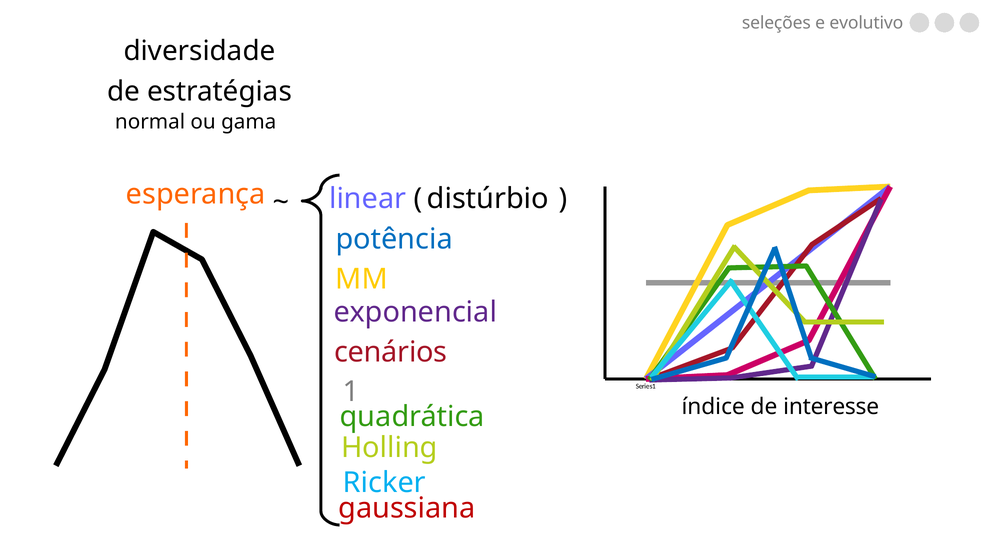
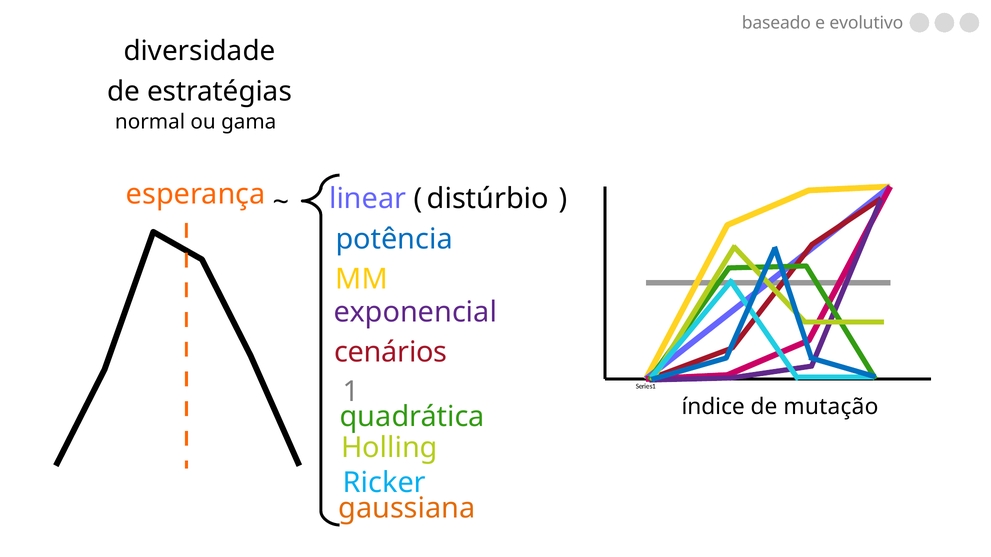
seleções: seleções -> baseado
interesse: interesse -> mutação
gaussiana colour: red -> orange
